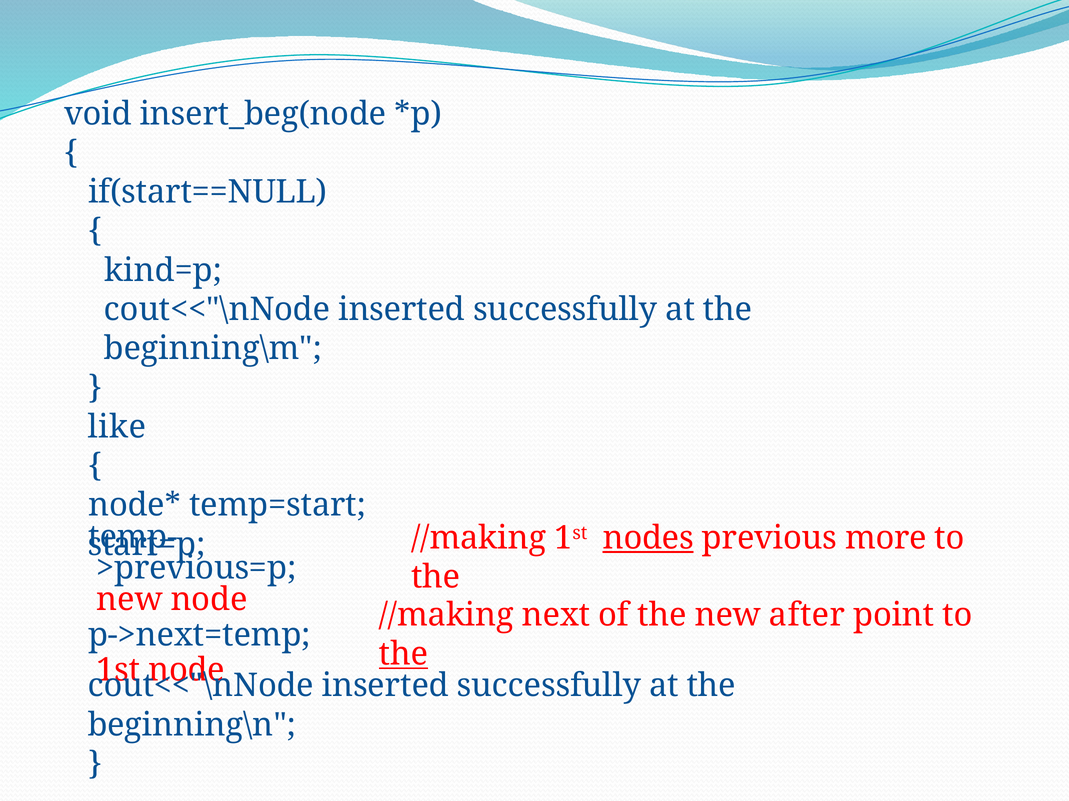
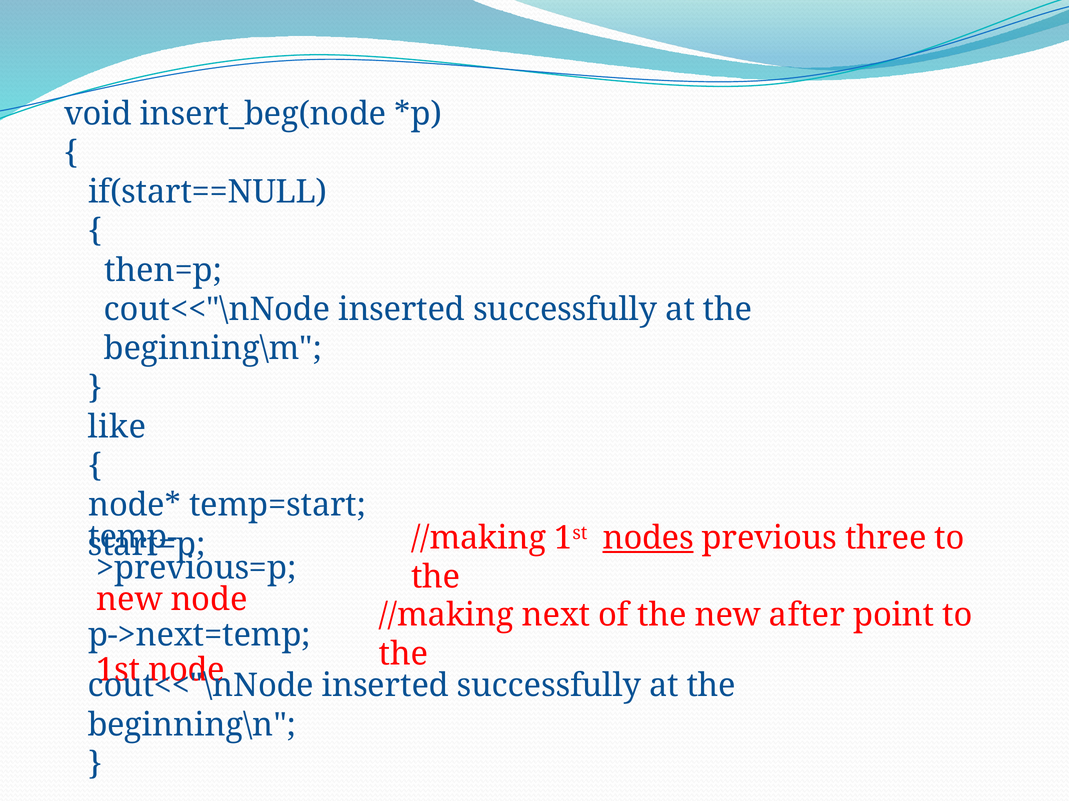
kind=p: kind=p -> then=p
more: more -> three
the at (403, 655) underline: present -> none
